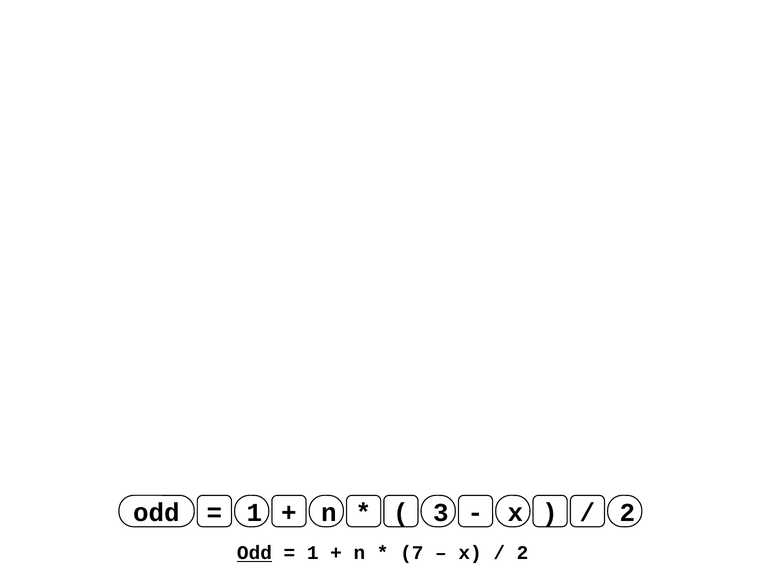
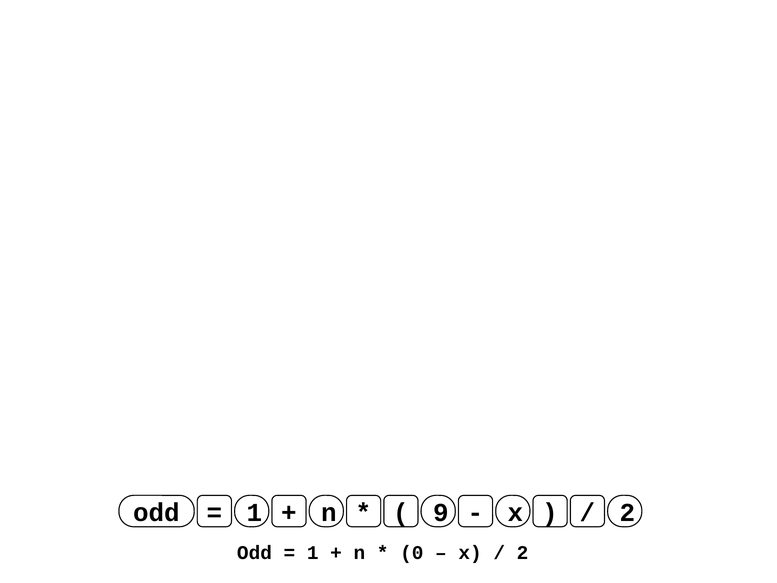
3: 3 -> 9
Odd at (254, 553) underline: present -> none
7: 7 -> 0
